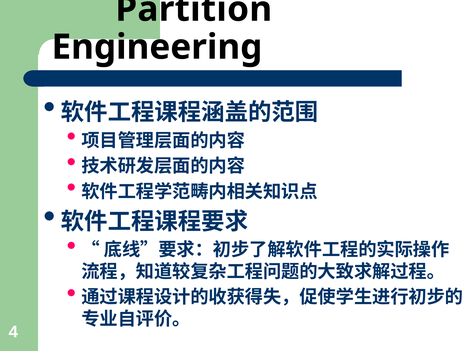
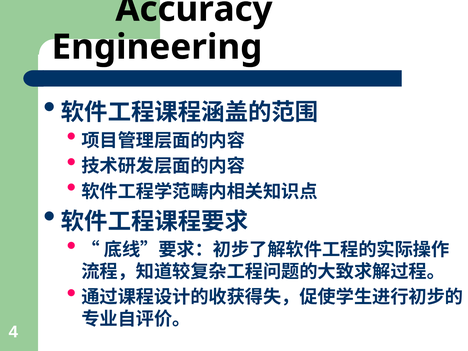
Partition: Partition -> Accuracy
